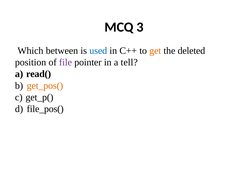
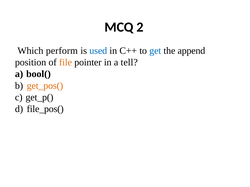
3: 3 -> 2
between: between -> perform
get colour: orange -> blue
deleted: deleted -> append
file colour: purple -> orange
read(: read( -> bool(
